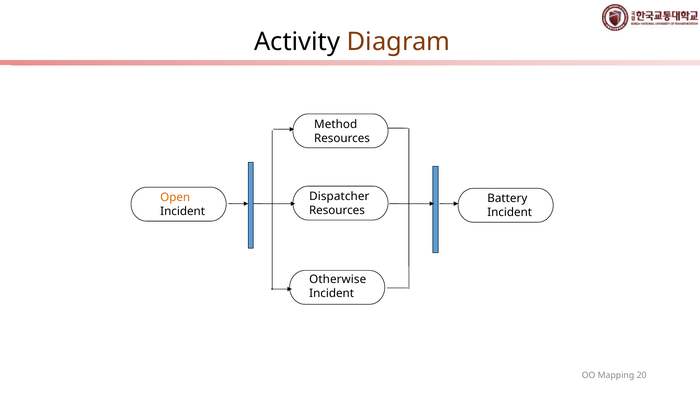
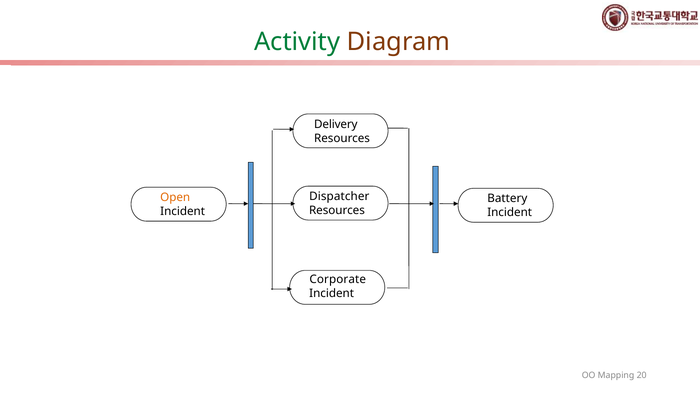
Activity colour: black -> green
Method: Method -> Delivery
Otherwise: Otherwise -> Corporate
